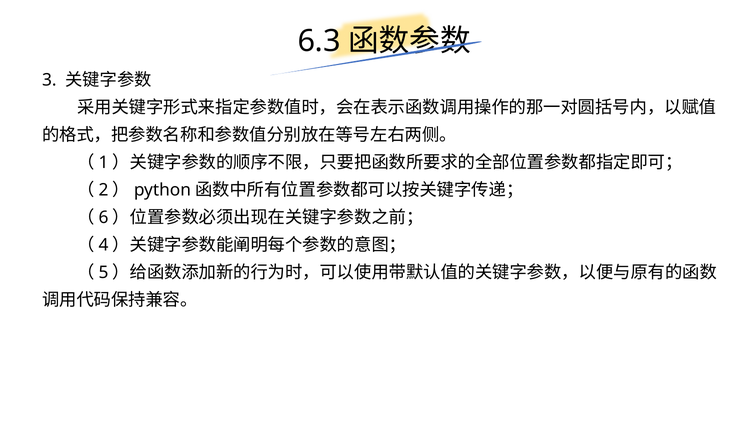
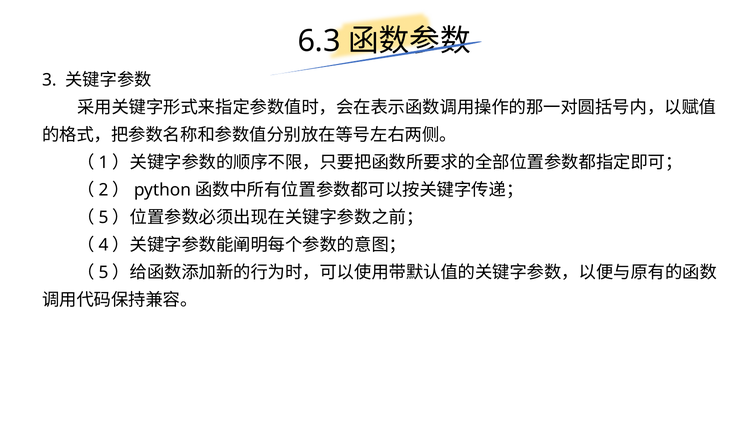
6 at (103, 217): 6 -> 5
